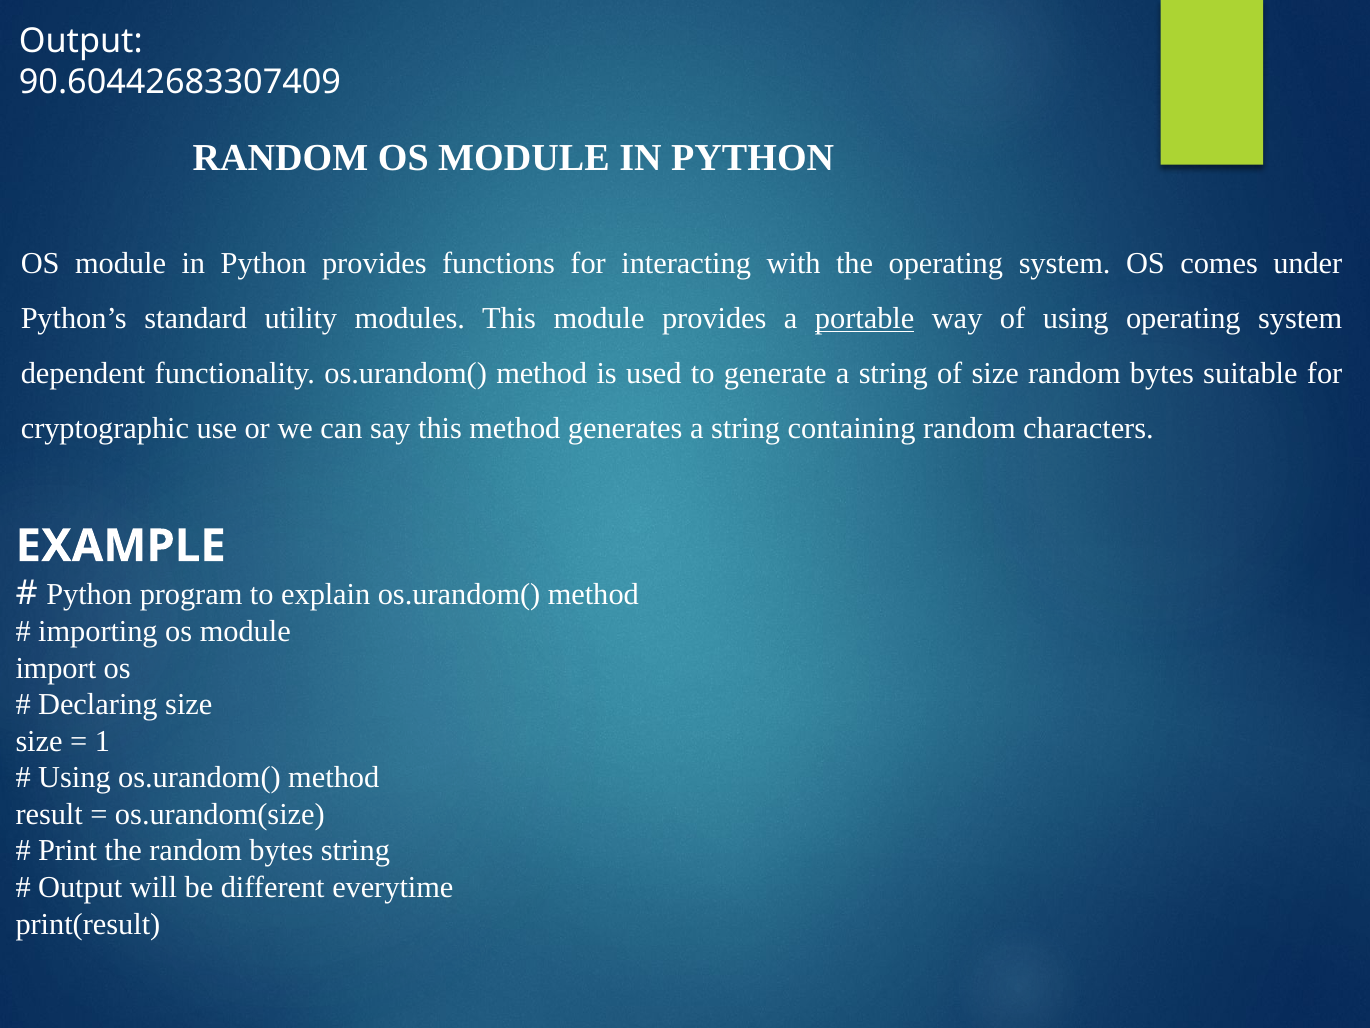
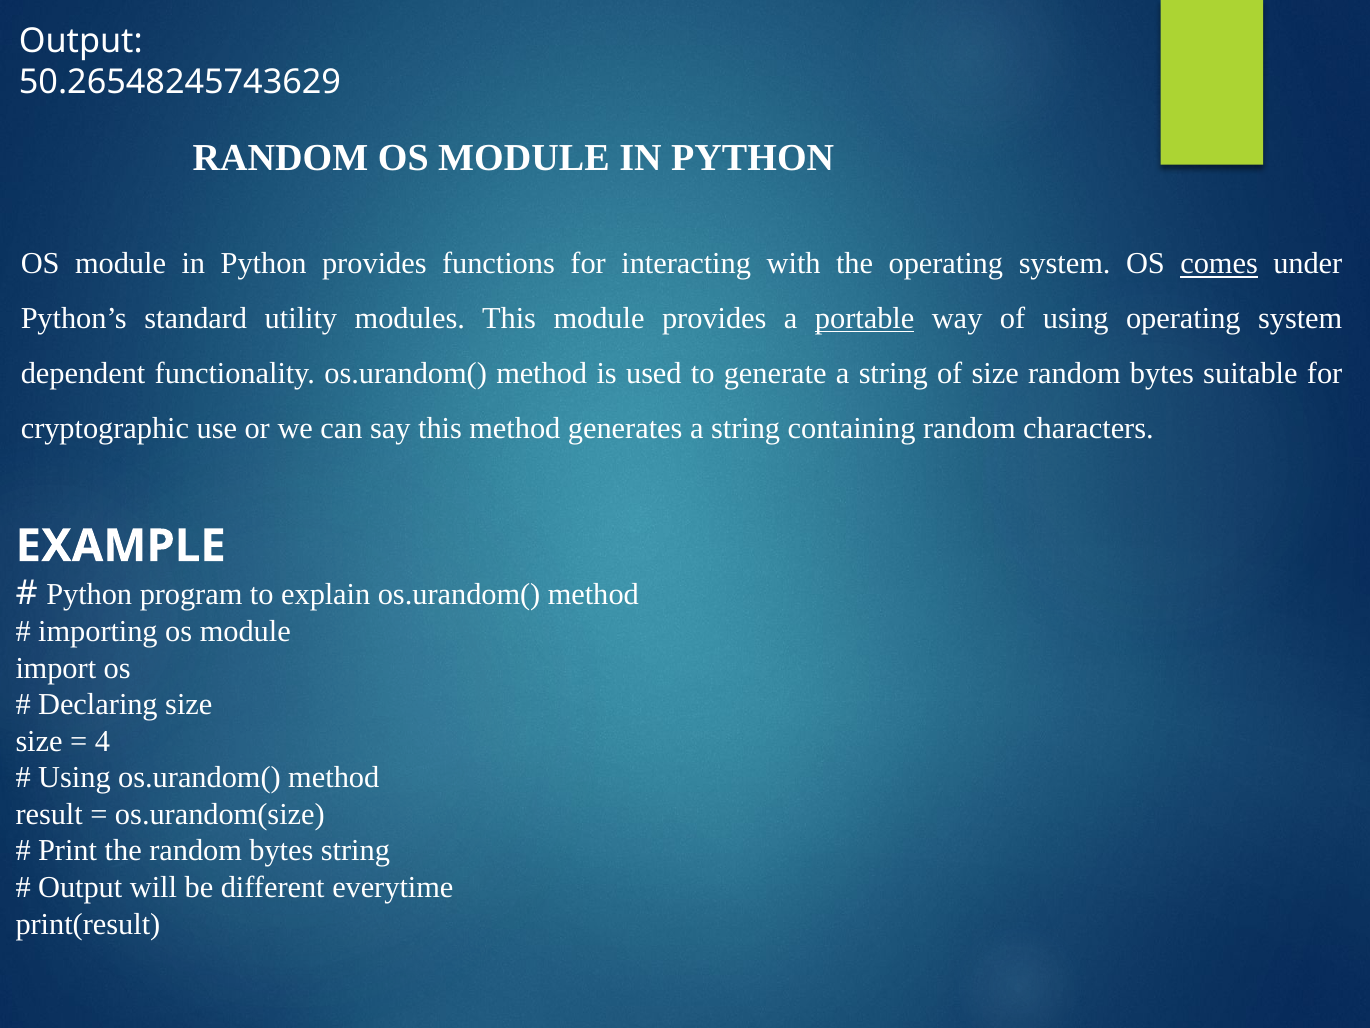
90.60442683307409: 90.60442683307409 -> 50.26548245743629
comes underline: none -> present
1: 1 -> 4
